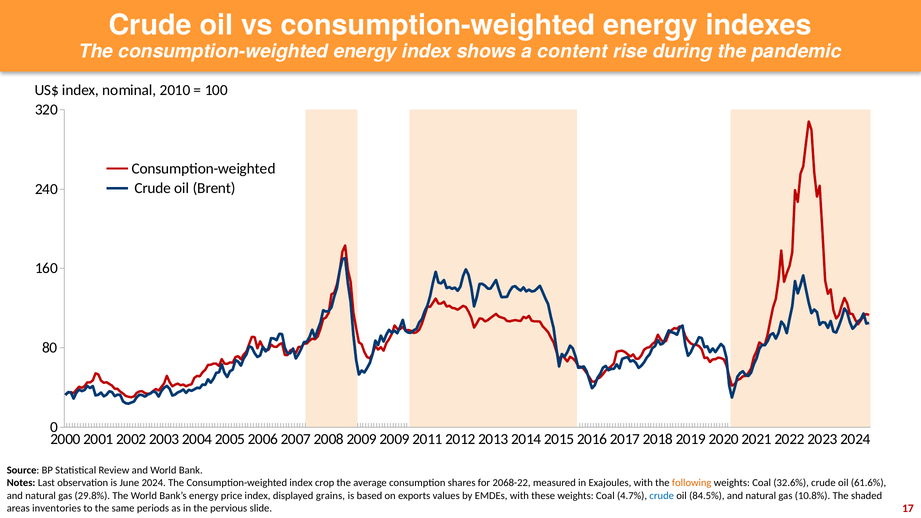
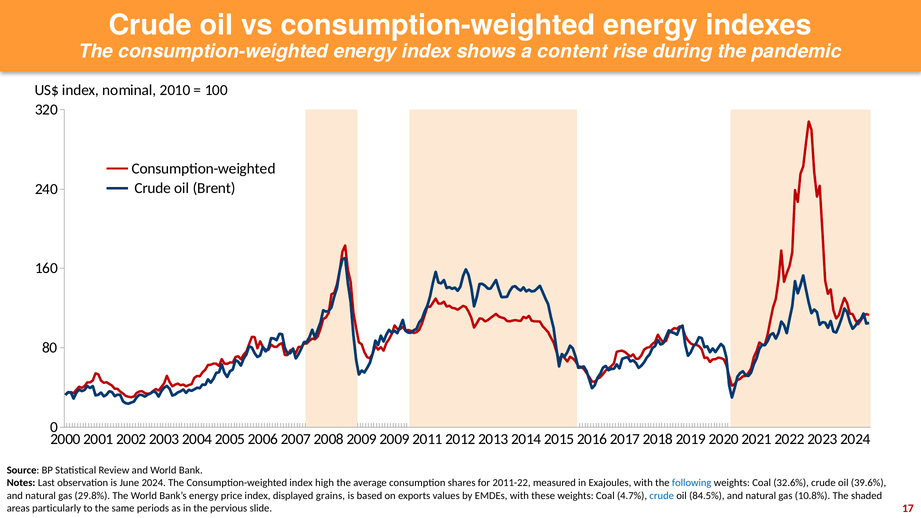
crop: crop -> high
2068-22: 2068-22 -> 2011-22
following colour: orange -> blue
61.6%: 61.6% -> 39.6%
inventories: inventories -> particularly
